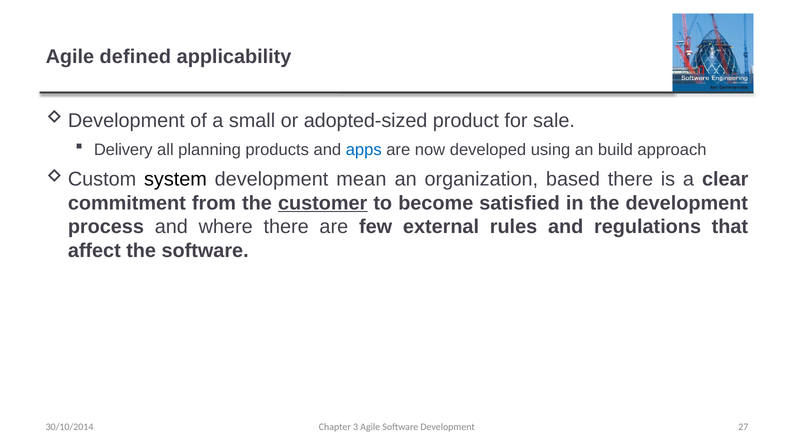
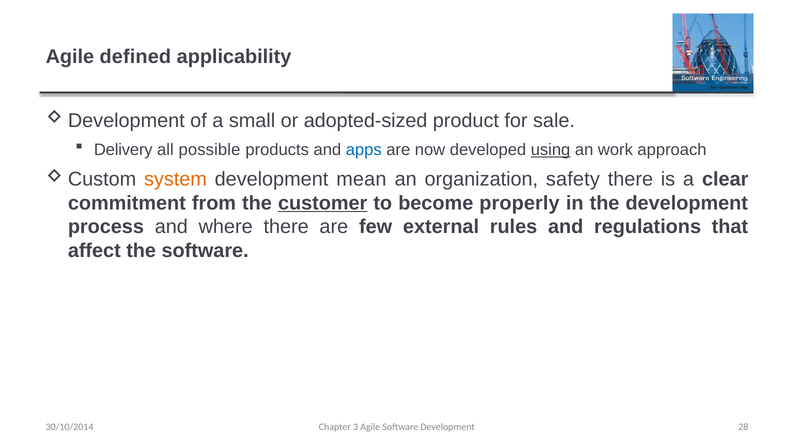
planning: planning -> possible
using underline: none -> present
build: build -> work
system colour: black -> orange
based: based -> safety
satisfied: satisfied -> properly
27: 27 -> 28
